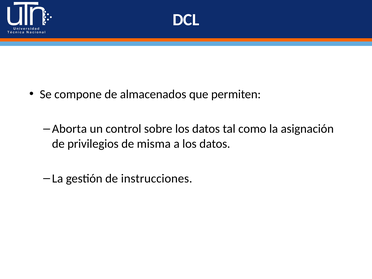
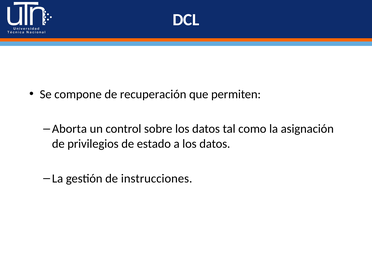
almacenados: almacenados -> recuperación
misma: misma -> estado
